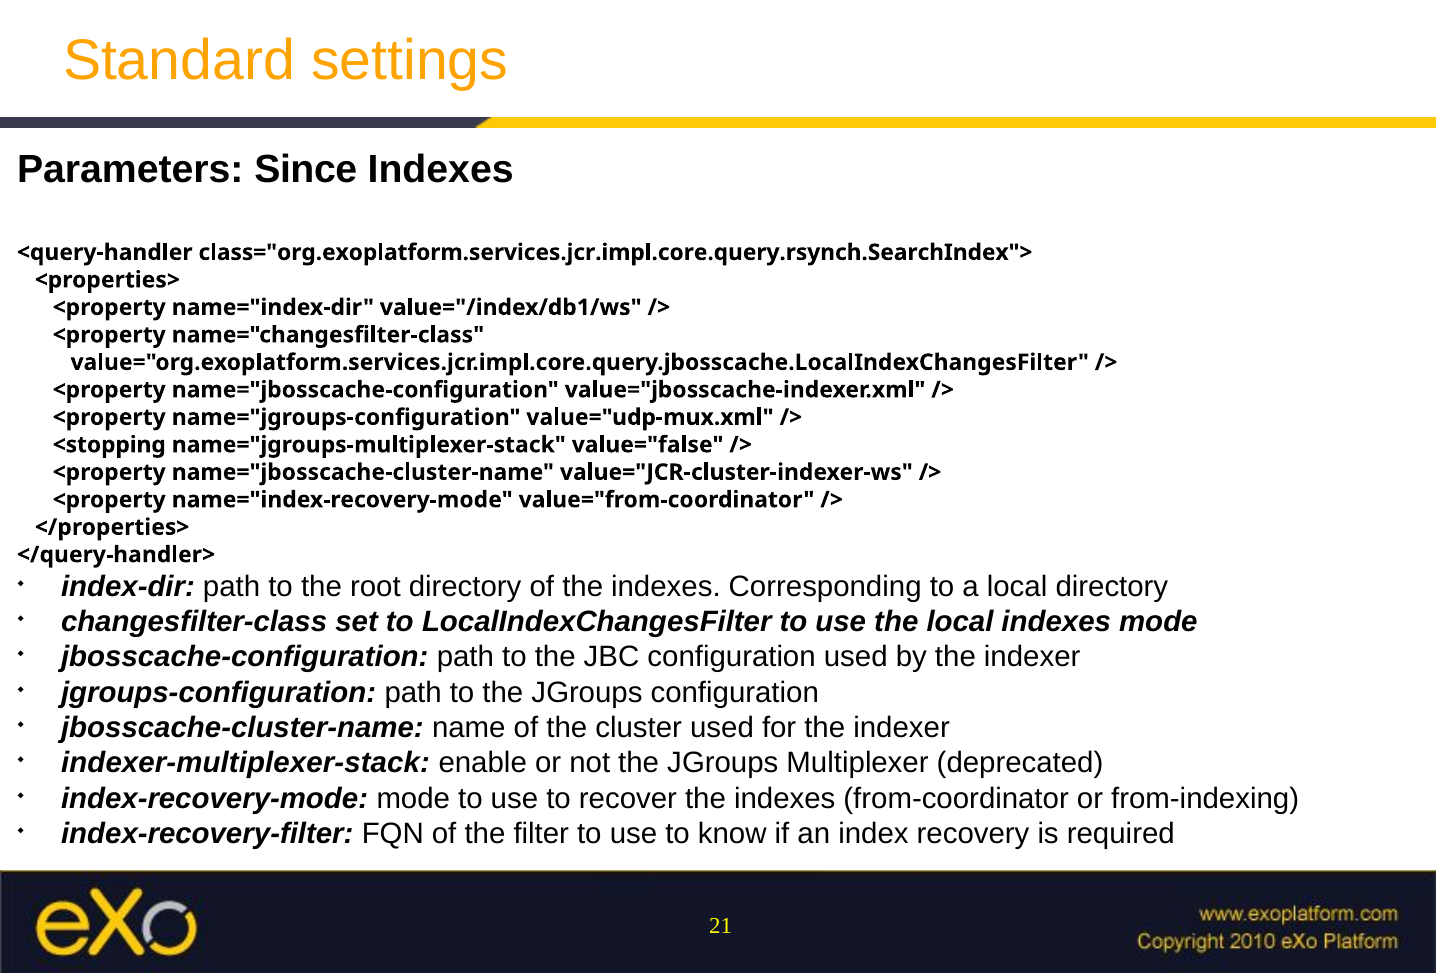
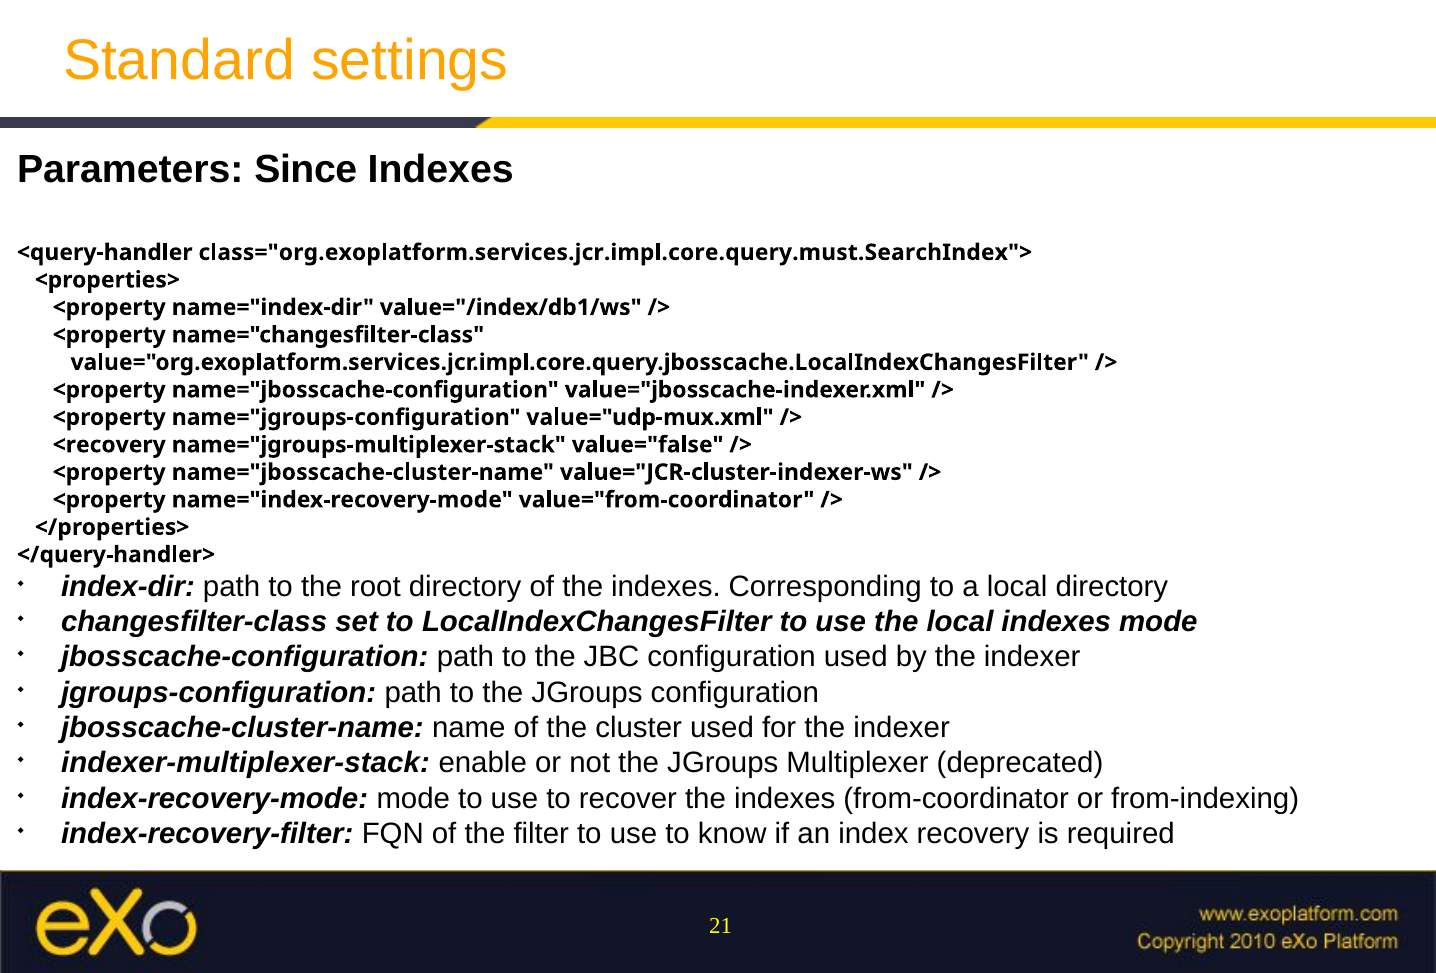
class="org.exoplatform.services.jcr.impl.core.query.rsynch.SearchIndex">: class="org.exoplatform.services.jcr.impl.core.query.rsynch.SearchIndex"> -> class="org.exoplatform.services.jcr.impl.core.query.must.SearchIndex">
<stopping: <stopping -> <recovery
